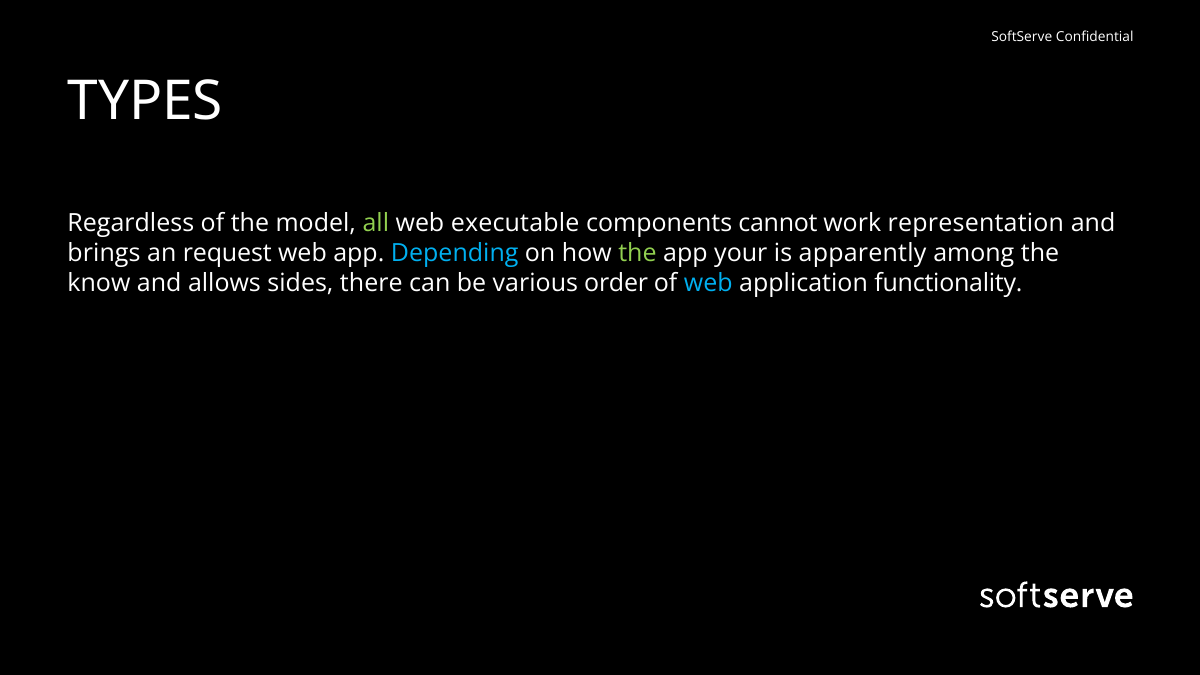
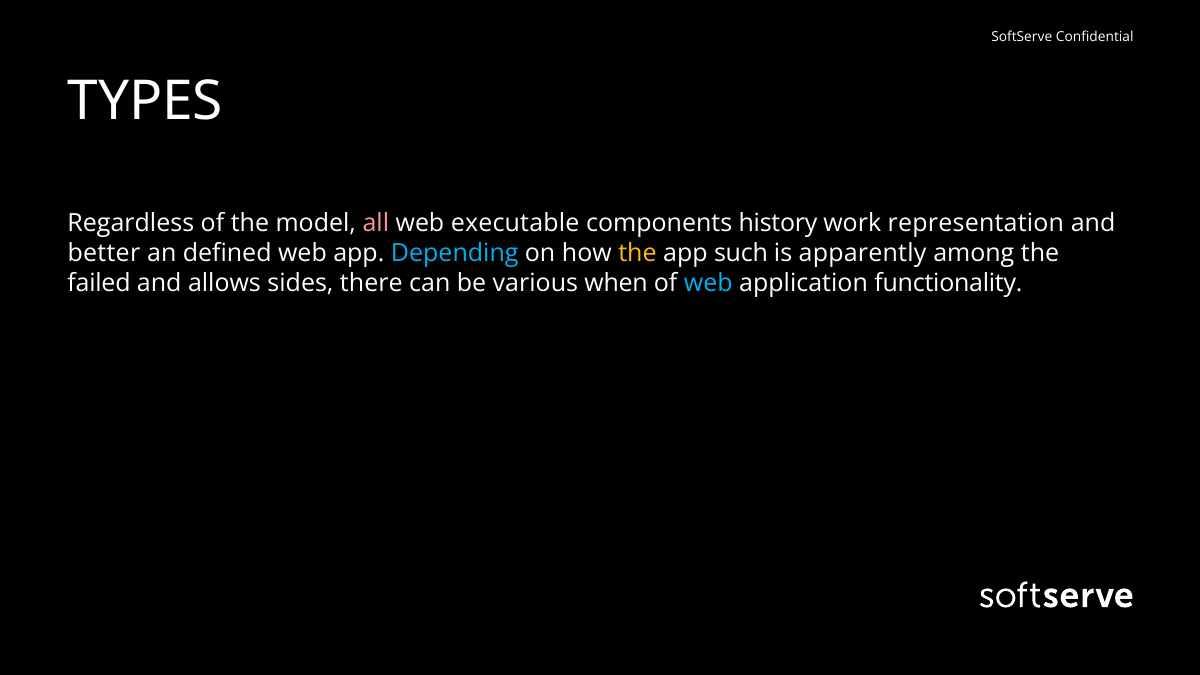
all colour: light green -> pink
cannot: cannot -> history
brings: brings -> better
request: request -> defined
the at (637, 254) colour: light green -> yellow
your: your -> such
know: know -> failed
order: order -> when
